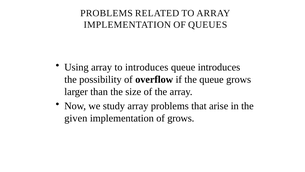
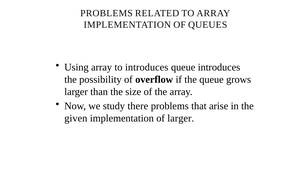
study array: array -> there
of grows: grows -> larger
